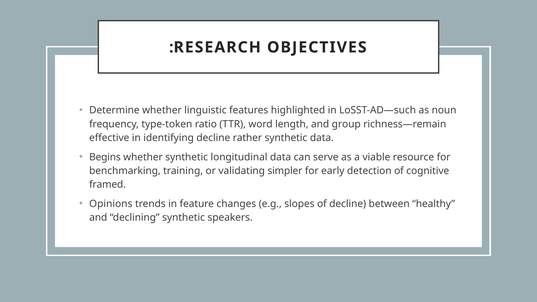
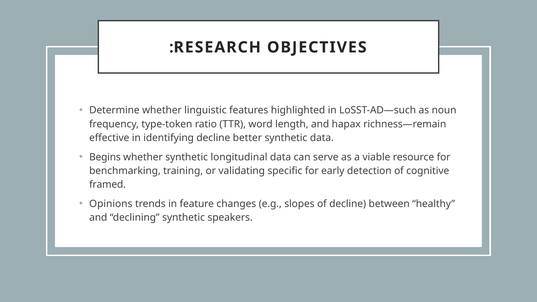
group: group -> hapax
rather: rather -> better
simpler: simpler -> specific
